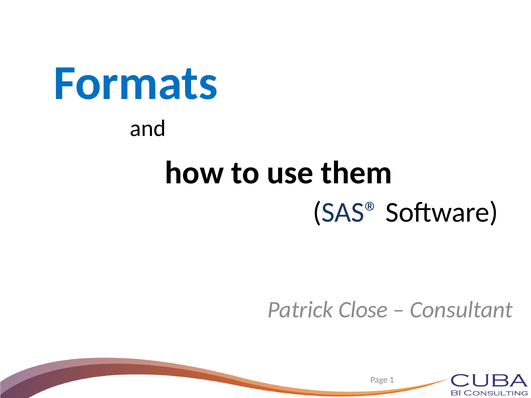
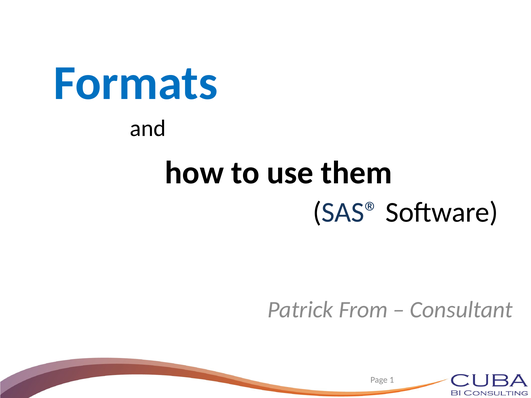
Close: Close -> From
